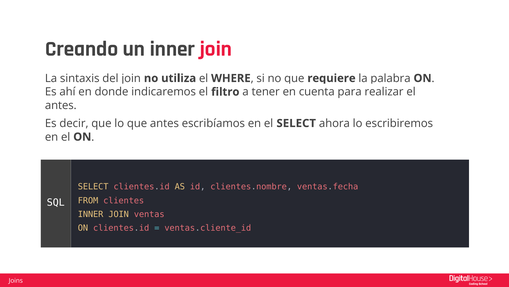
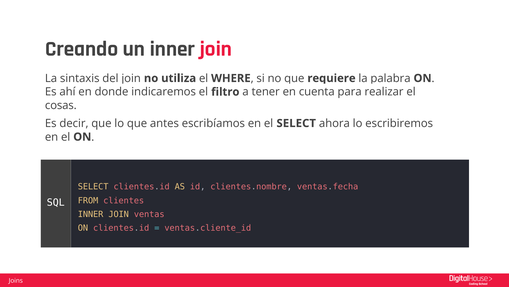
antes at (61, 105): antes -> cosas
